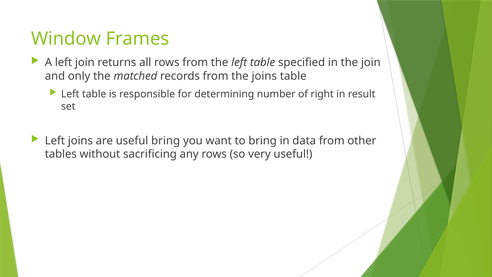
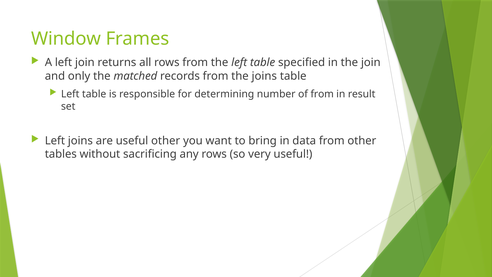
of right: right -> from
useful bring: bring -> other
